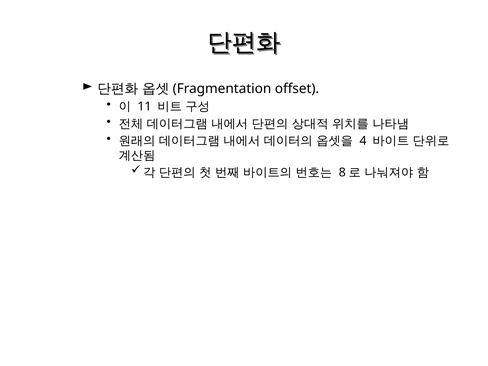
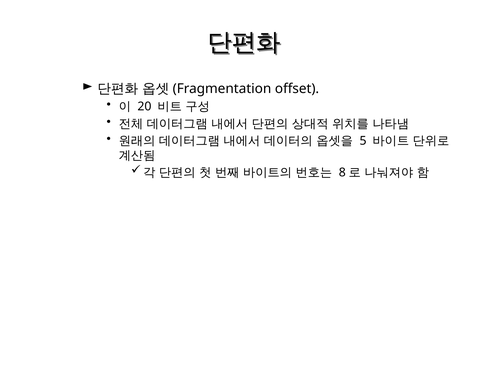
11: 11 -> 20
4: 4 -> 5
